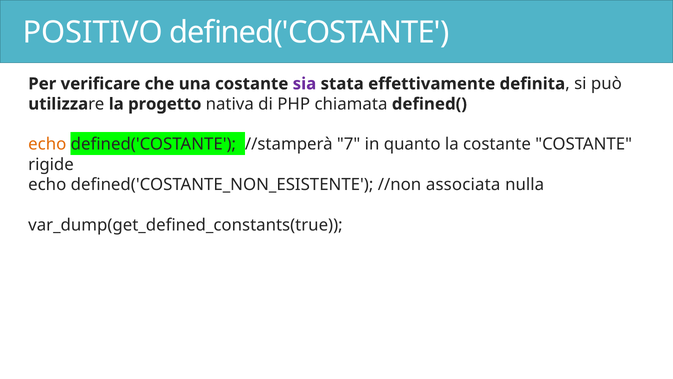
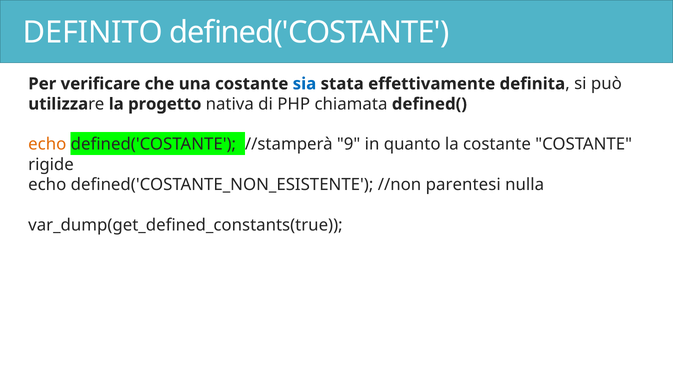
POSITIVO: POSITIVO -> DEFINITO
sia colour: purple -> blue
7: 7 -> 9
associata: associata -> parentesi
